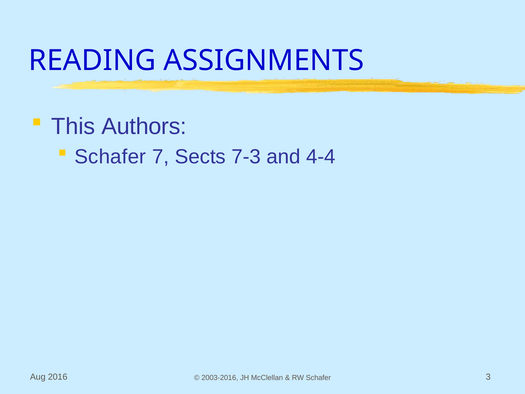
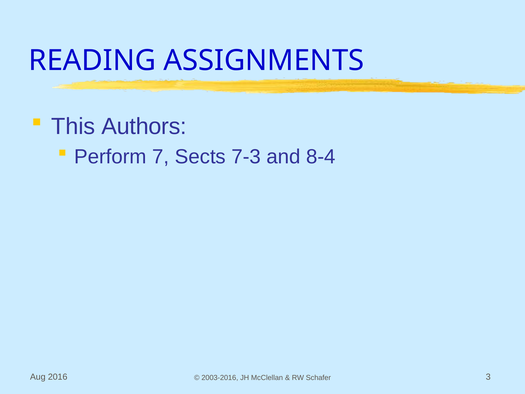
Schafer at (110, 157): Schafer -> Perform
4-4: 4-4 -> 8-4
